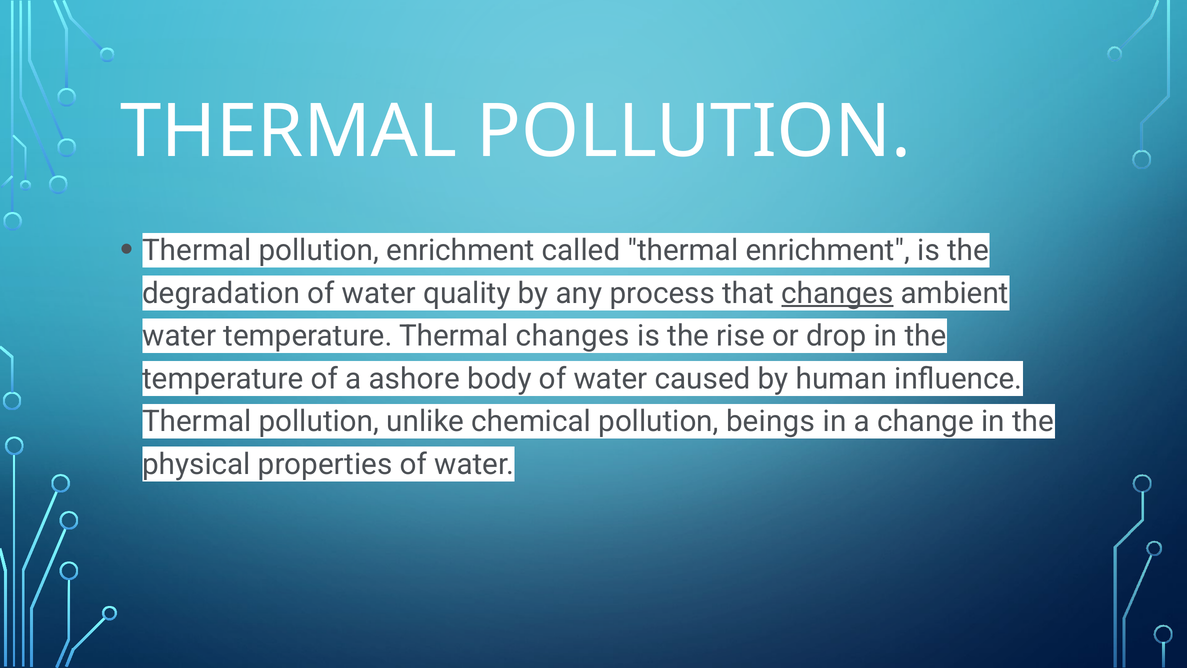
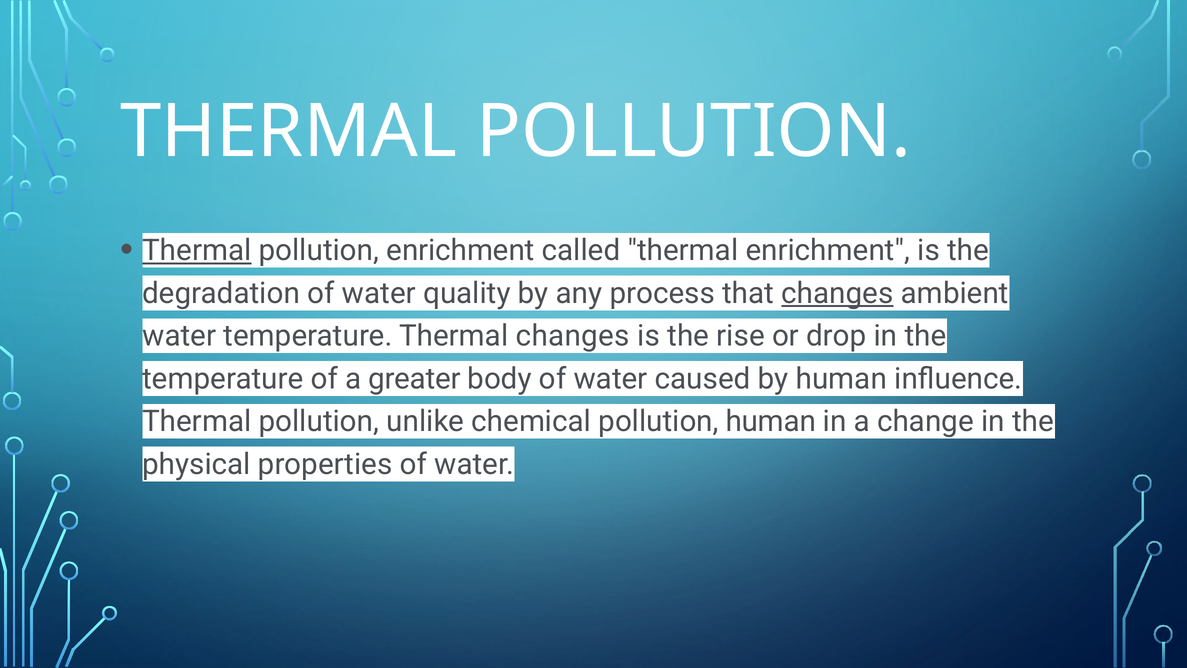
Thermal at (197, 250) underline: none -> present
ashore: ashore -> greater
pollution beings: beings -> human
